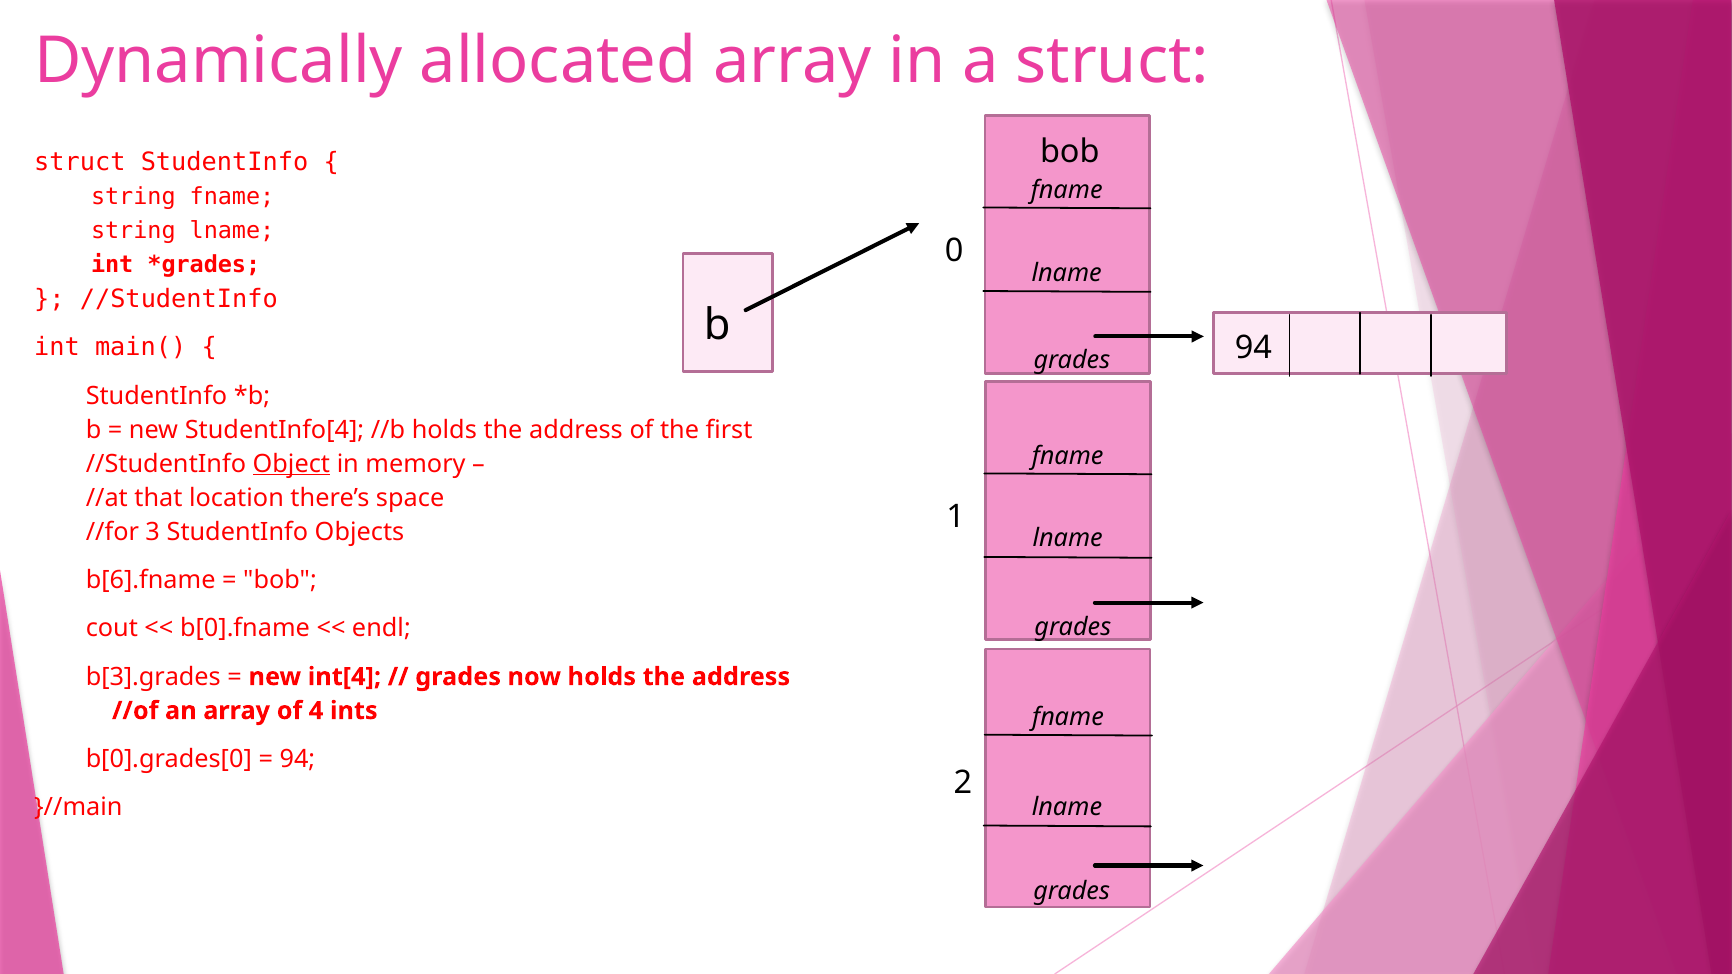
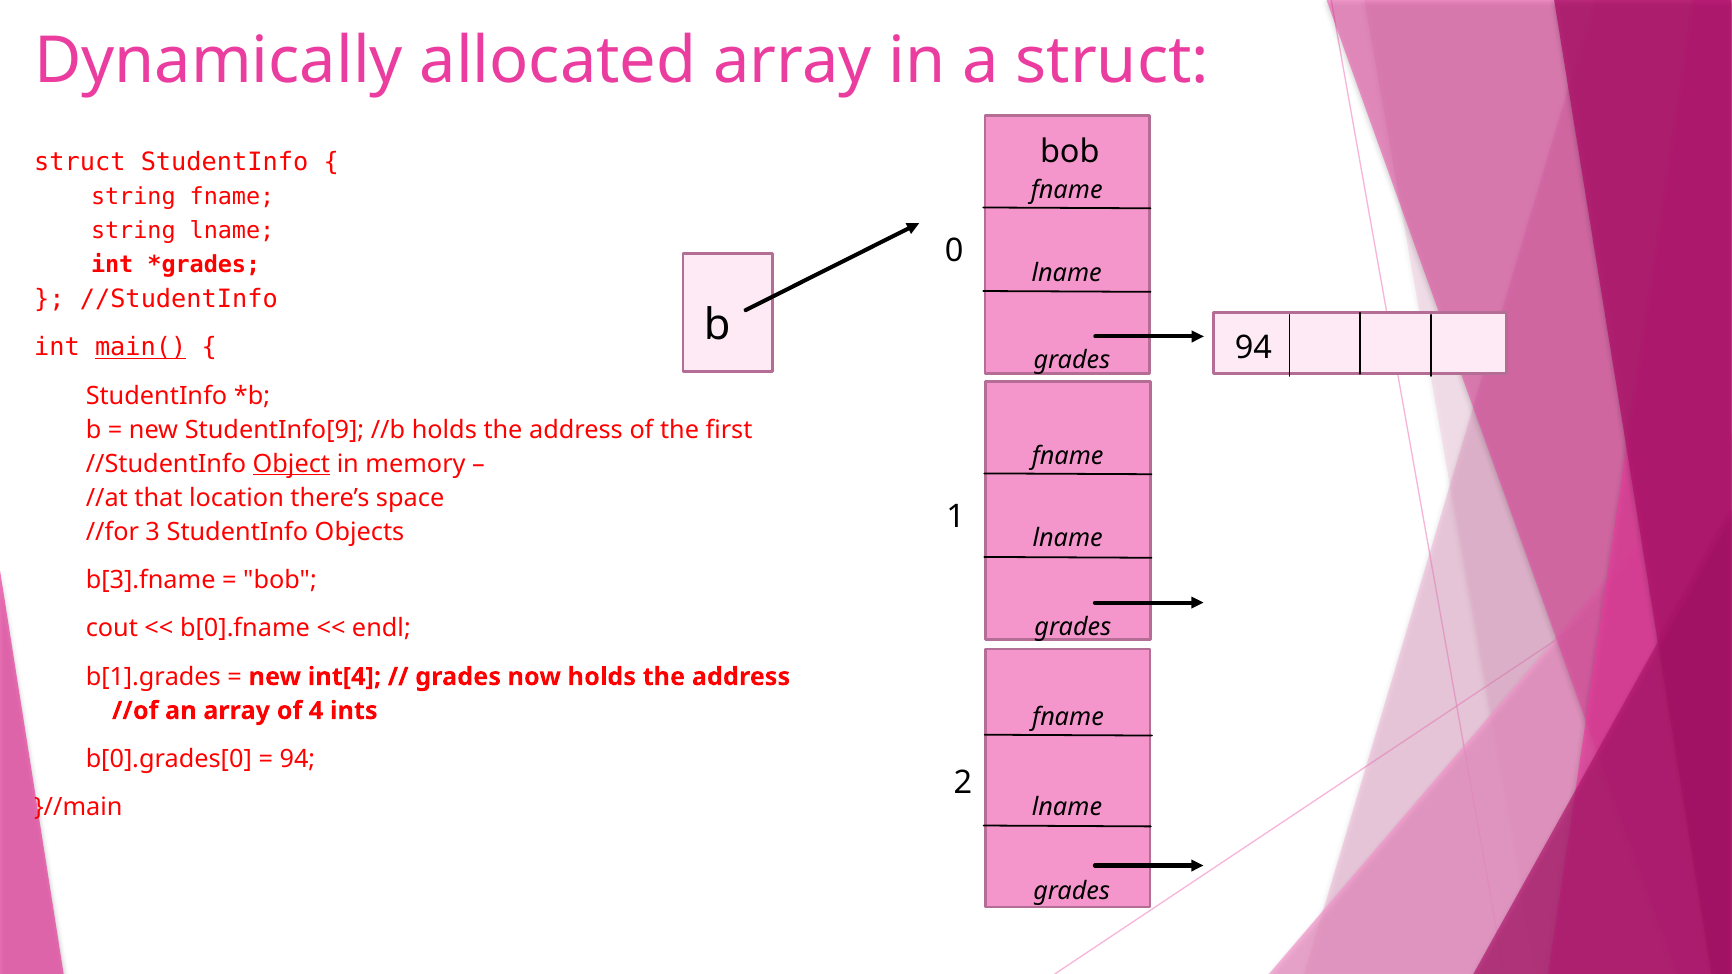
main( underline: none -> present
StudentInfo[4: StudentInfo[4 -> StudentInfo[9
b[6].fname: b[6].fname -> b[3].fname
b[3].grades: b[3].grades -> b[1].grades
